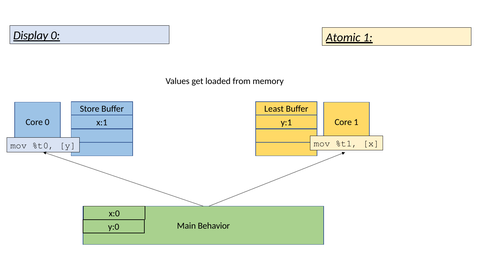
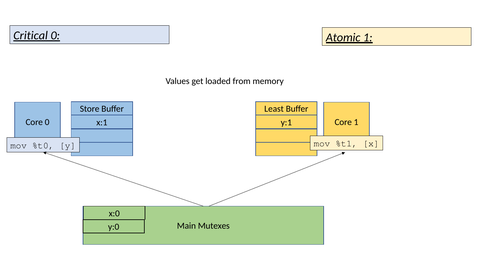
Display: Display -> Critical
Behavior: Behavior -> Mutexes
